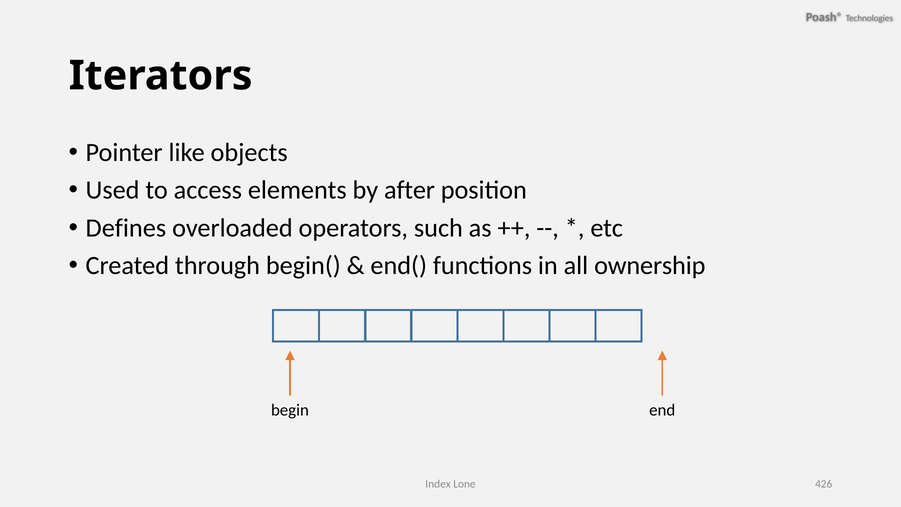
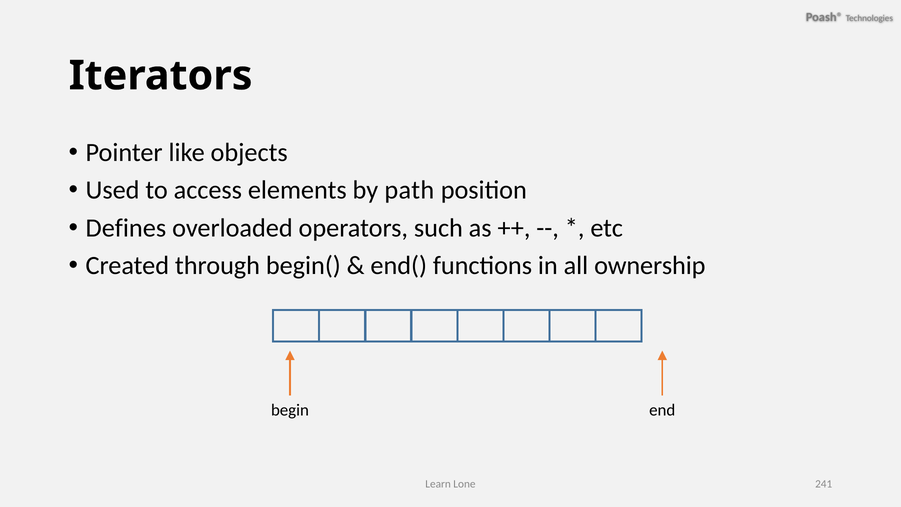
after: after -> path
Index: Index -> Learn
426: 426 -> 241
